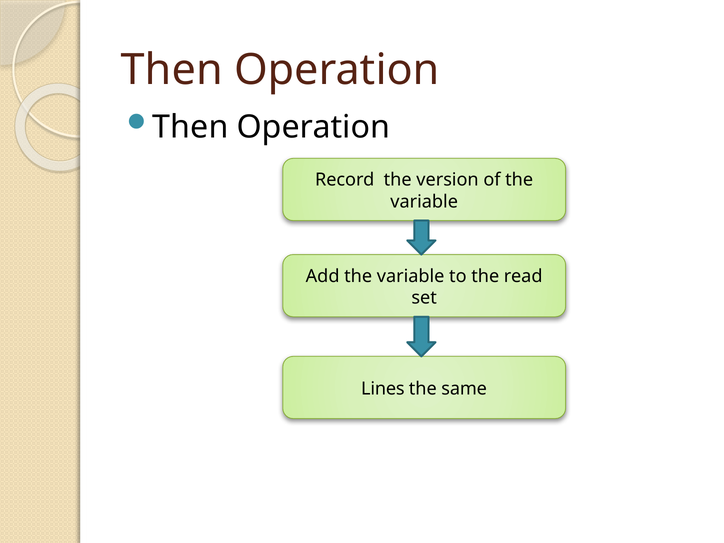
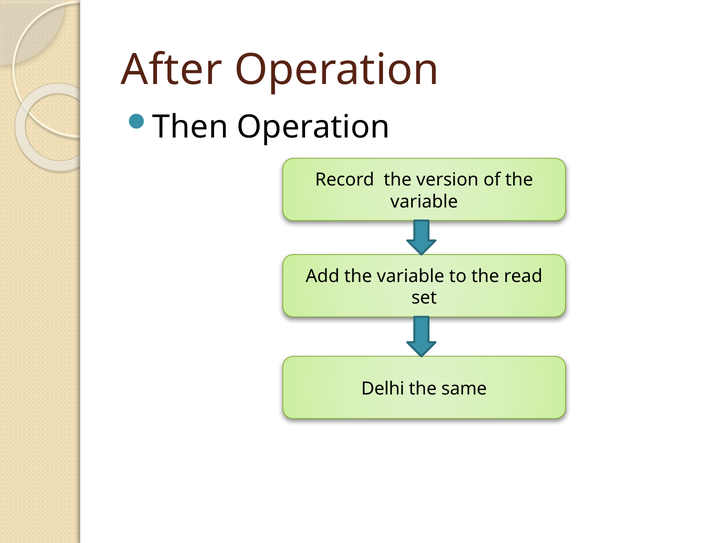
Then at (172, 70): Then -> After
Lines: Lines -> Delhi
